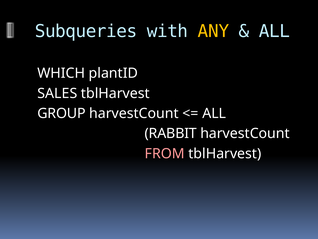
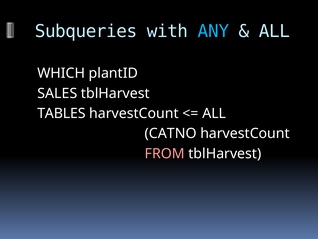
ANY colour: yellow -> light blue
GROUP: GROUP -> TABLES
RABBIT: RABBIT -> CATNO
